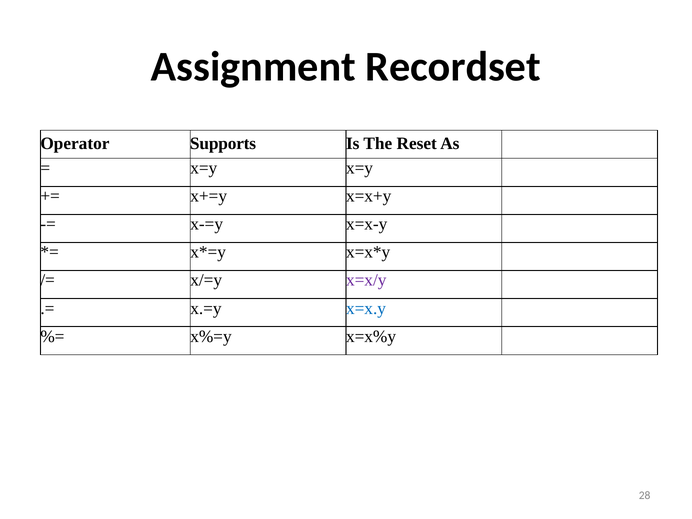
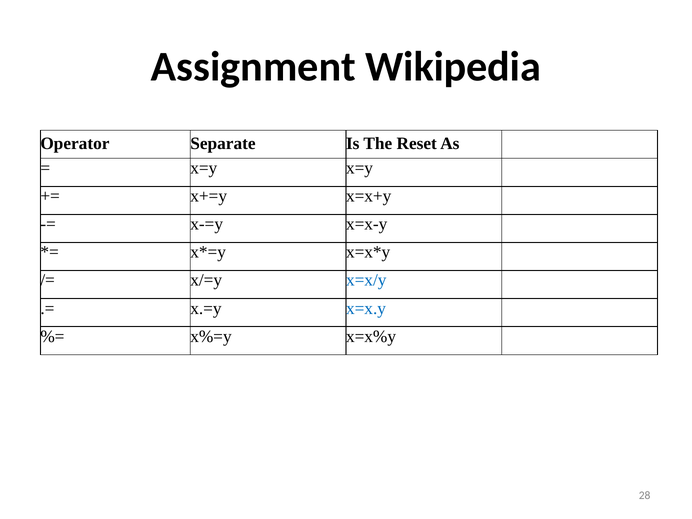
Recordset: Recordset -> Wikipedia
Supports: Supports -> Separate
x=x/y colour: purple -> blue
